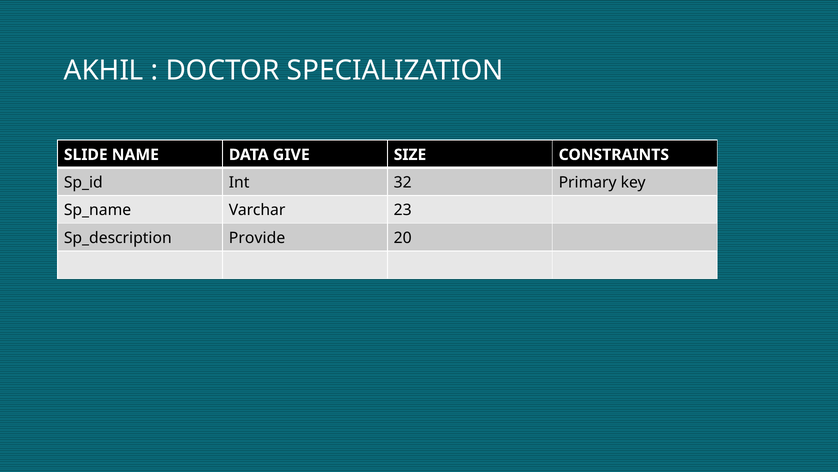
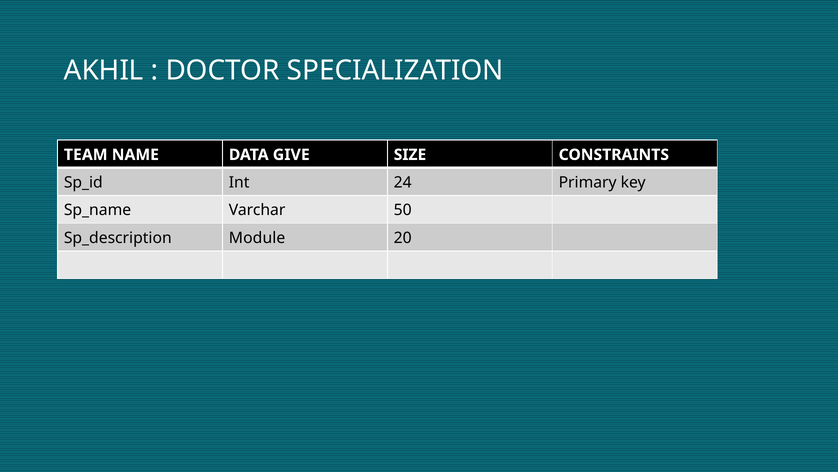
SLIDE: SLIDE -> TEAM
32: 32 -> 24
23: 23 -> 50
Provide: Provide -> Module
